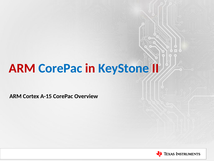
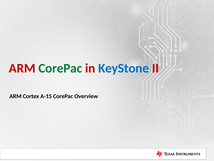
CorePac at (60, 68) colour: blue -> green
